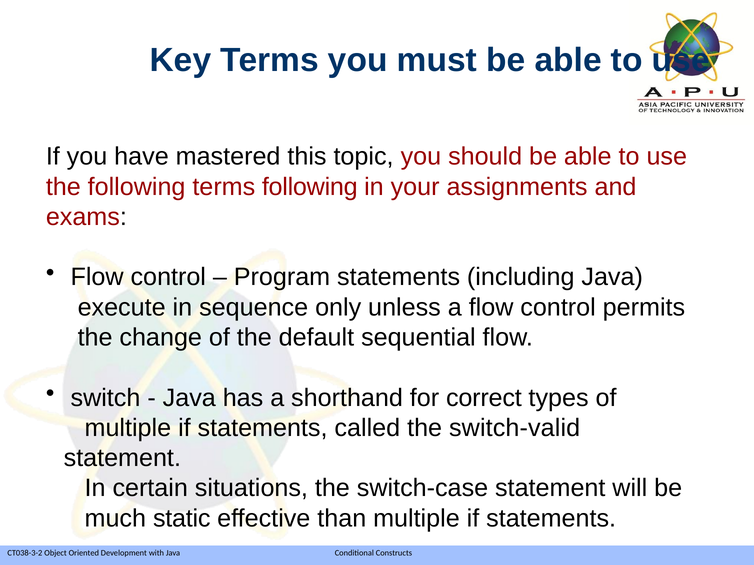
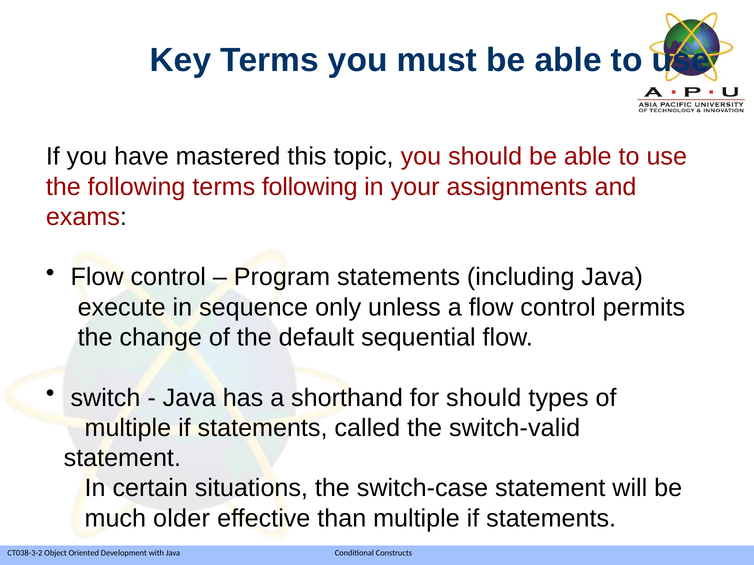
for correct: correct -> should
static: static -> older
